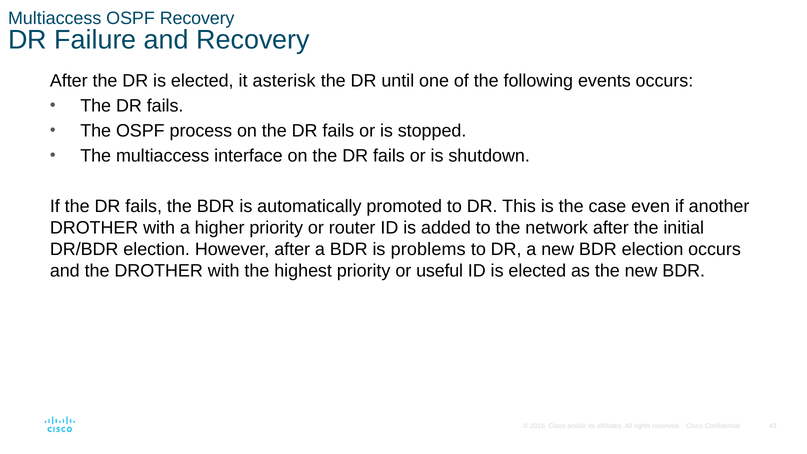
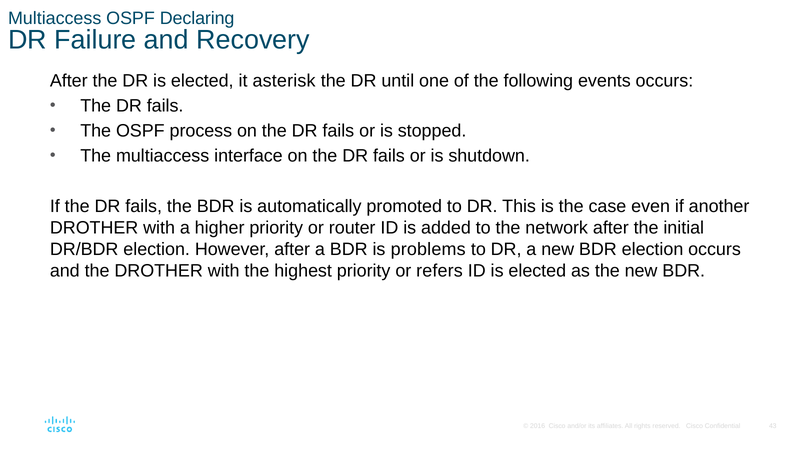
OSPF Recovery: Recovery -> Declaring
useful: useful -> refers
